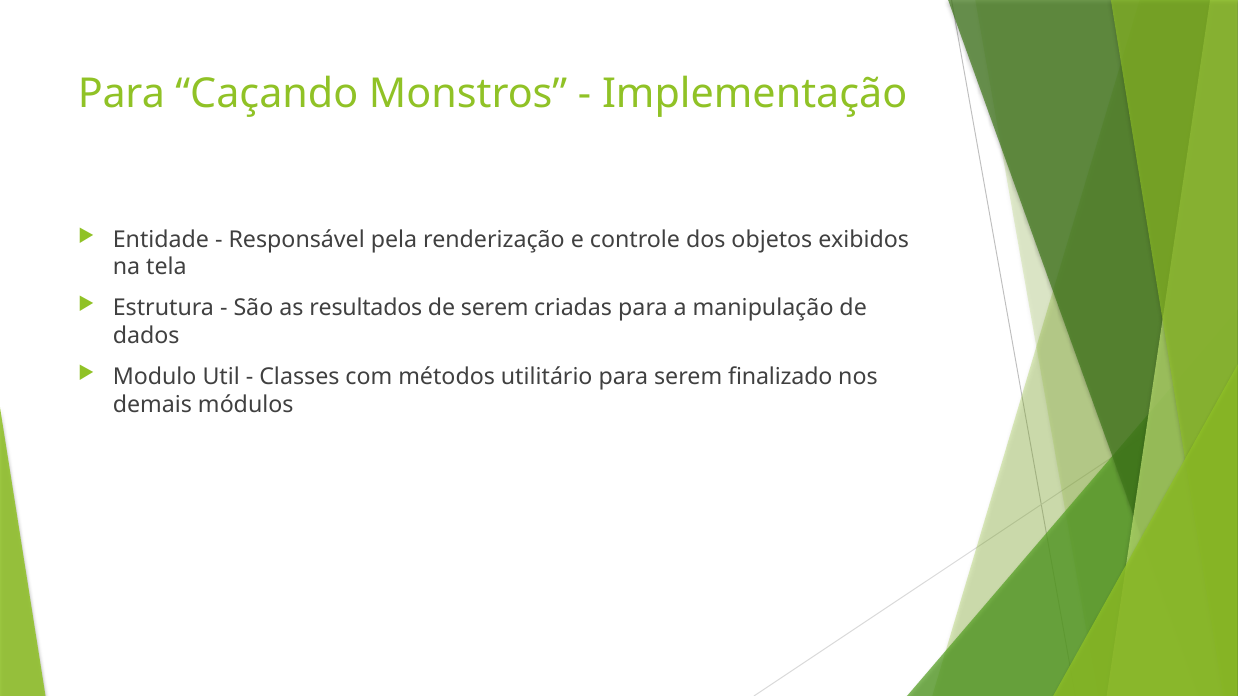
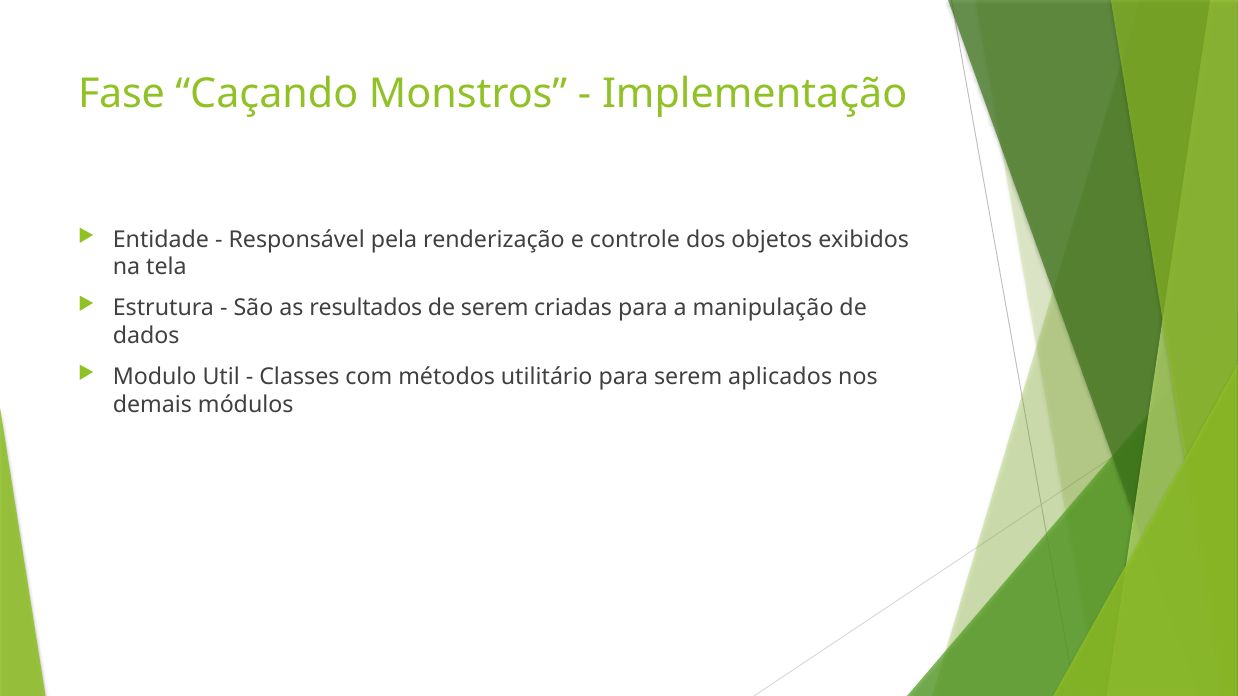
Para at (122, 94): Para -> Fase
finalizado: finalizado -> aplicados
